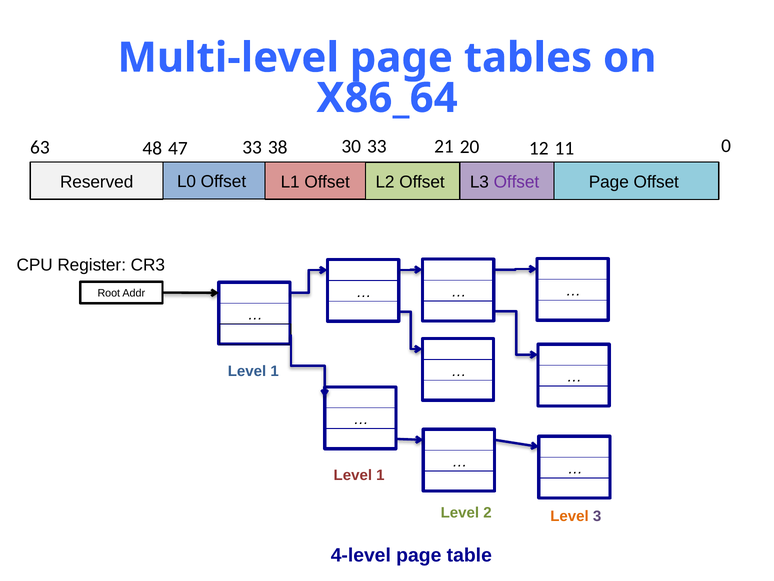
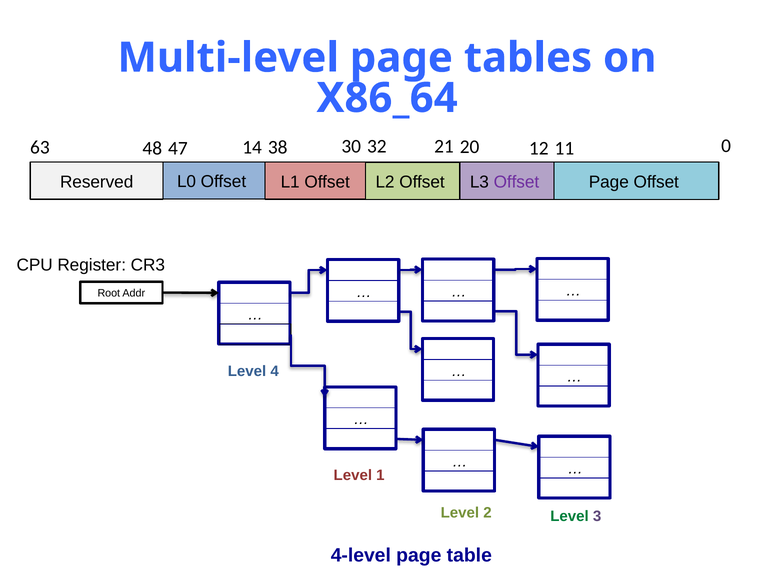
47 33: 33 -> 14
30 33: 33 -> 32
1 at (275, 371): 1 -> 4
Level at (570, 516) colour: orange -> green
